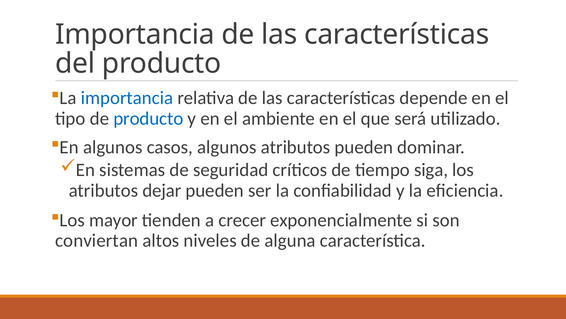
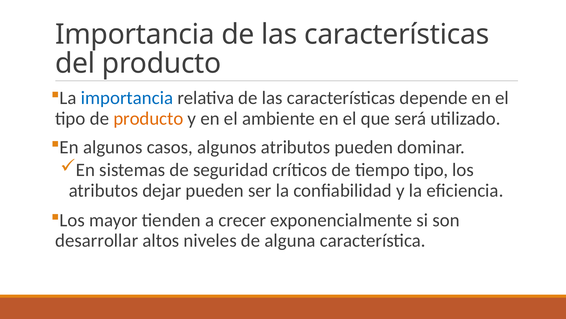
producto at (148, 118) colour: blue -> orange
tiempo siga: siga -> tipo
conviertan: conviertan -> desarrollar
